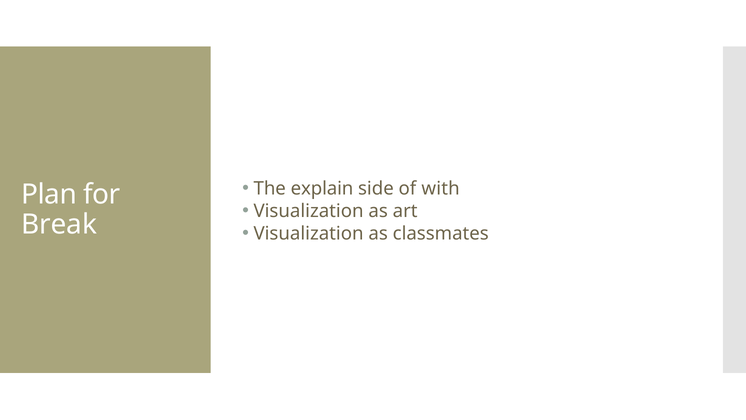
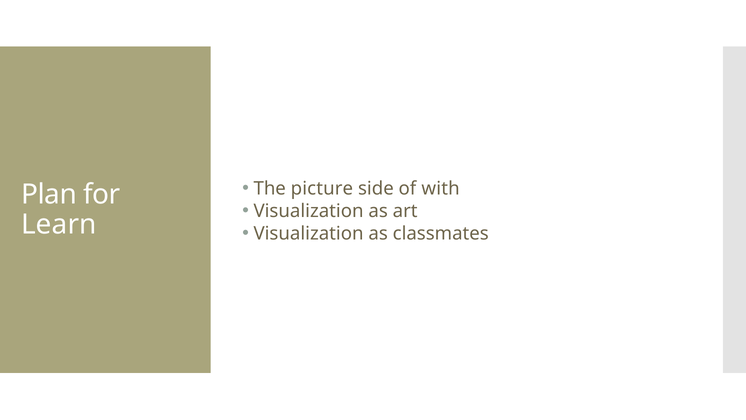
explain: explain -> picture
Break: Break -> Learn
